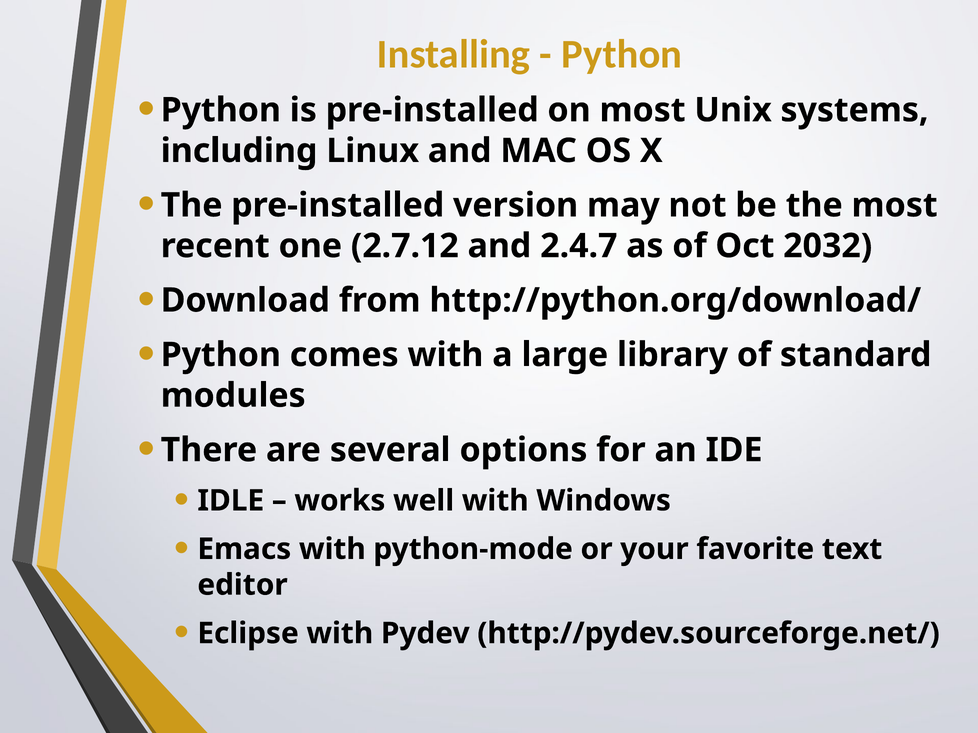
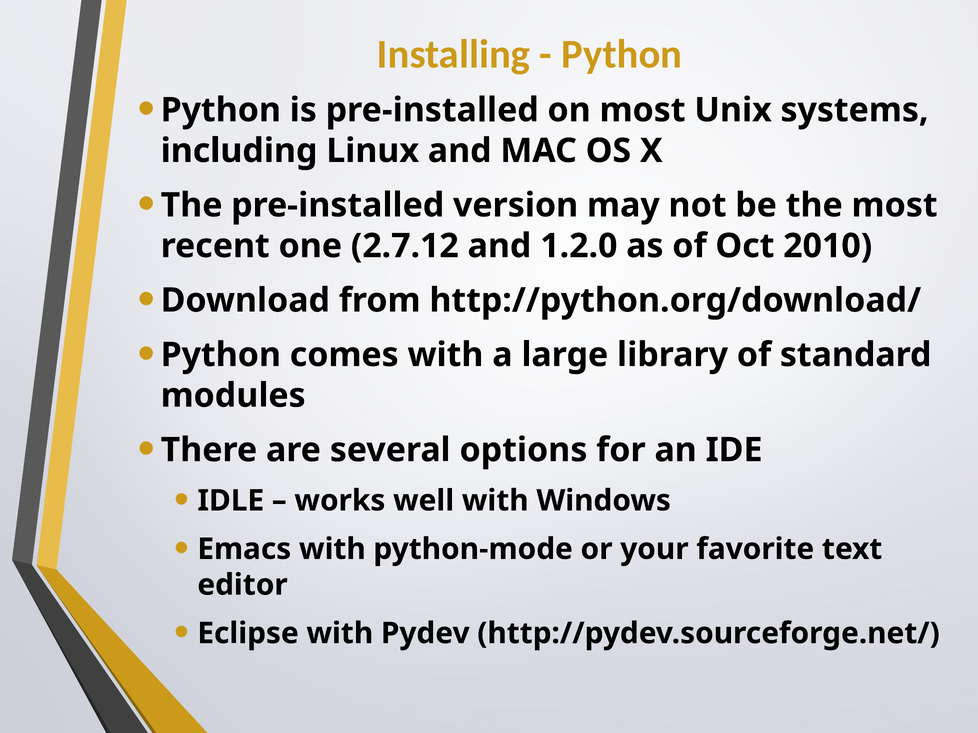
2.4.7: 2.4.7 -> 1.2.0
2032: 2032 -> 2010
